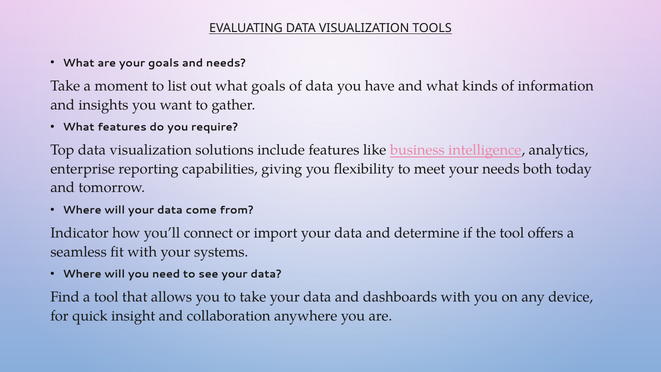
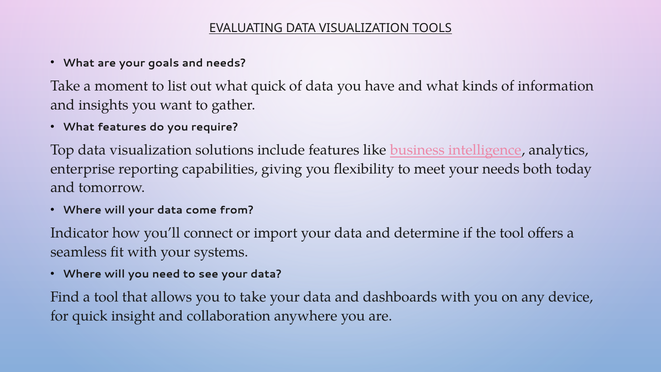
what goals: goals -> quick
